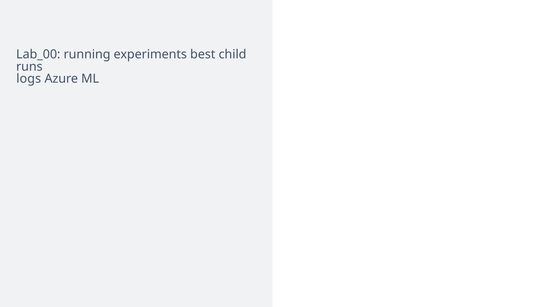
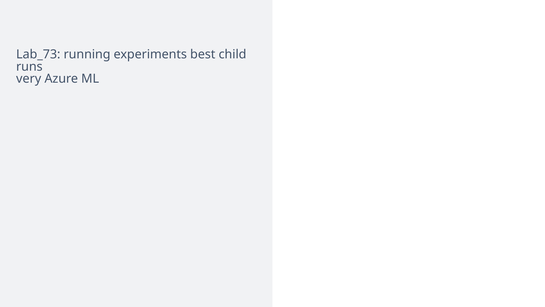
Lab_00: Lab_00 -> Lab_73
logs: logs -> very
